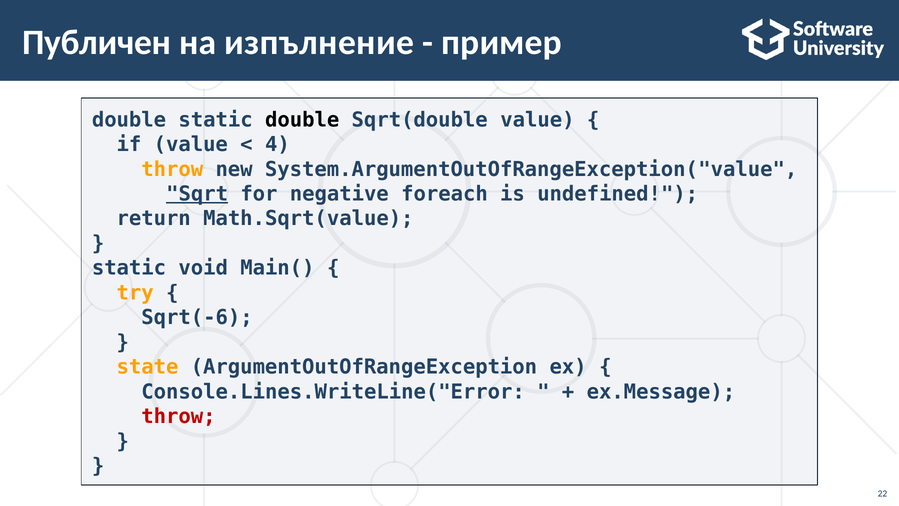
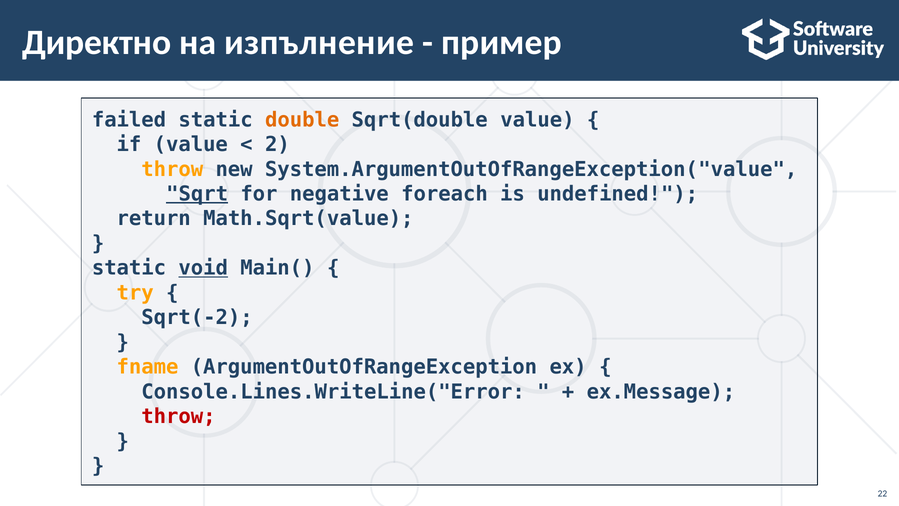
Публичен: Публичен -> Директно
double at (129, 120): double -> failed
double at (302, 120) colour: black -> orange
4: 4 -> 2
void underline: none -> present
Sqrt(-6: Sqrt(-6 -> Sqrt(-2
state: state -> fname
